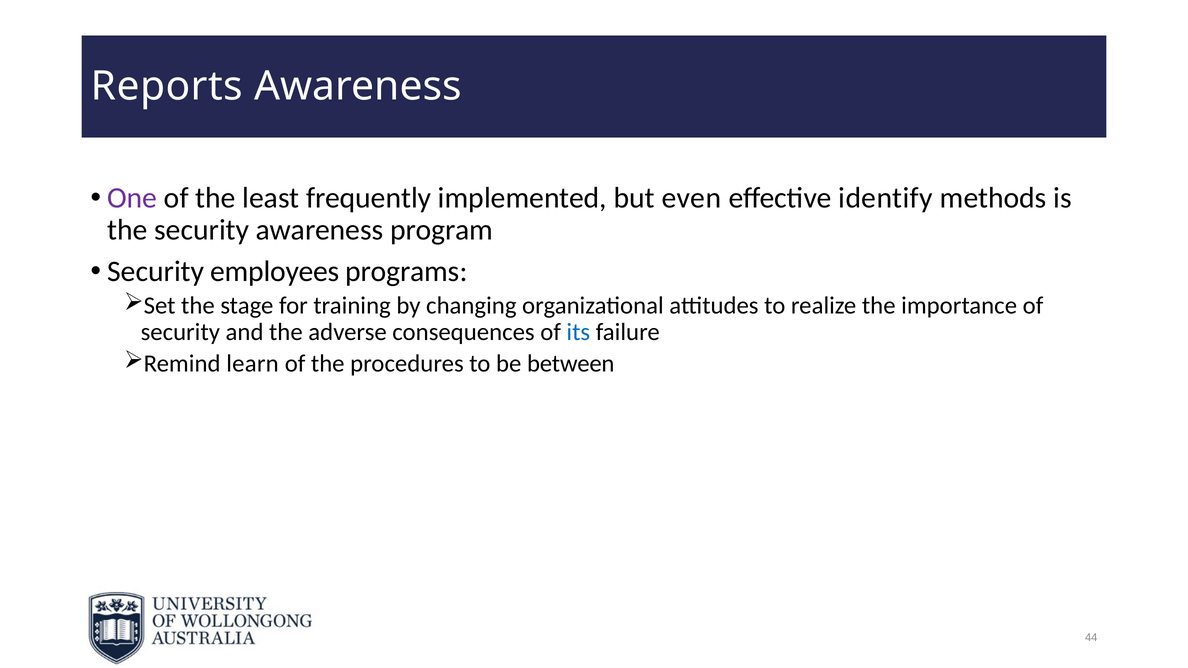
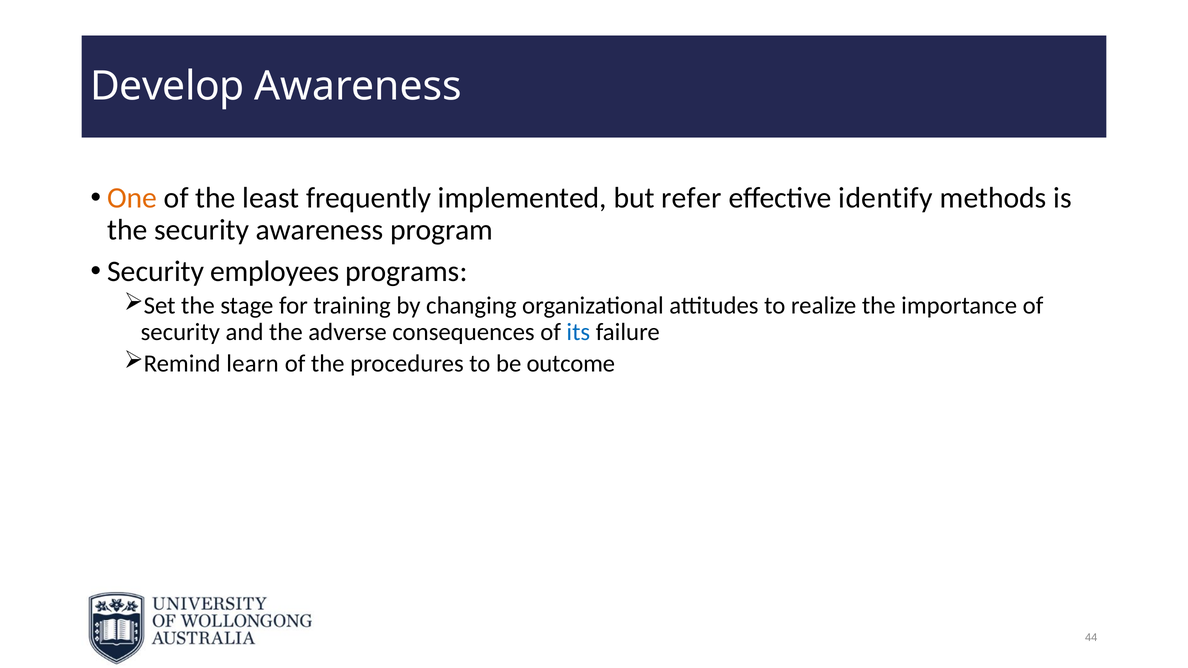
Reports: Reports -> Develop
One colour: purple -> orange
even: even -> refer
between: between -> outcome
